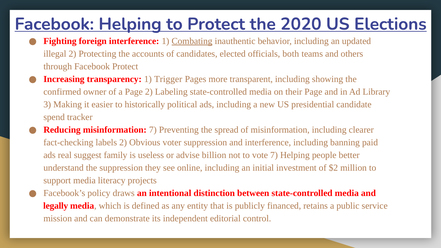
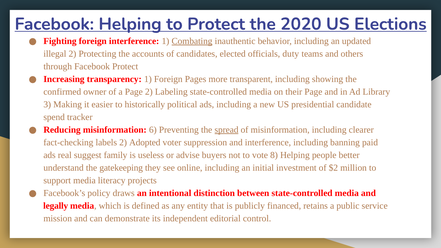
both: both -> duty
1 Trigger: Trigger -> Foreign
misinformation 7: 7 -> 6
spread underline: none -> present
Obvious: Obvious -> Adopted
billion: billion -> buyers
vote 7: 7 -> 8
the suppression: suppression -> gatekeeping
